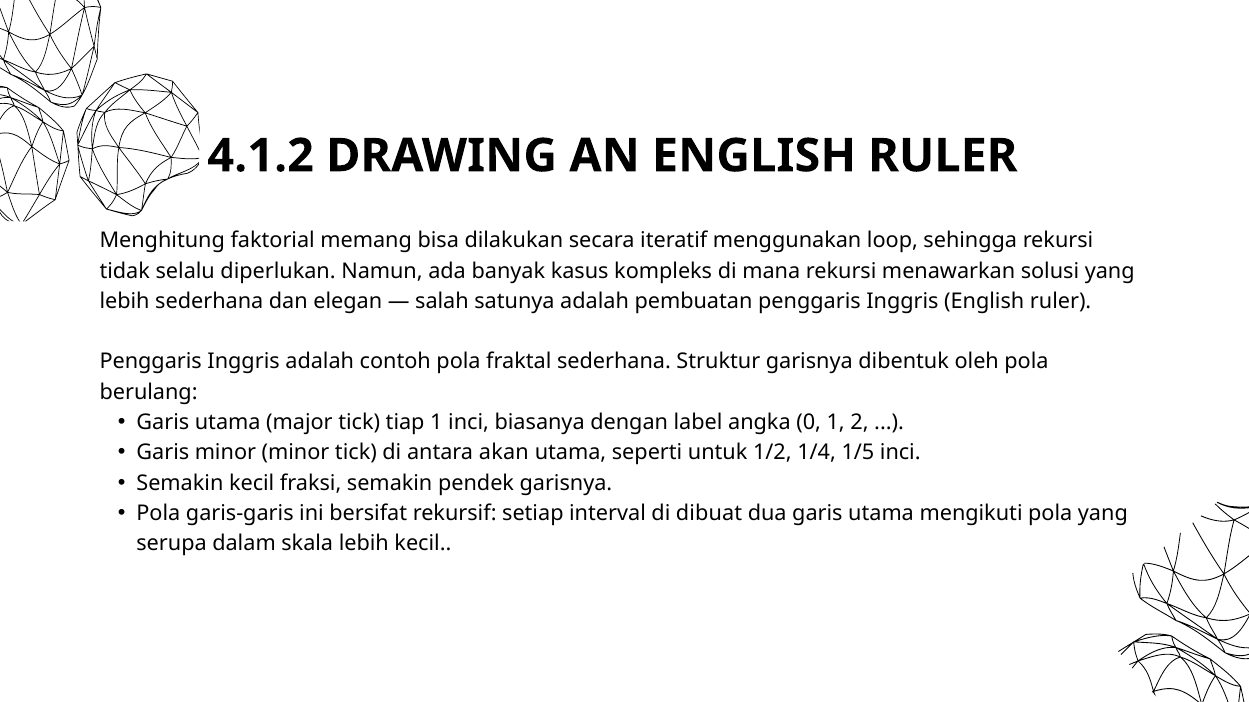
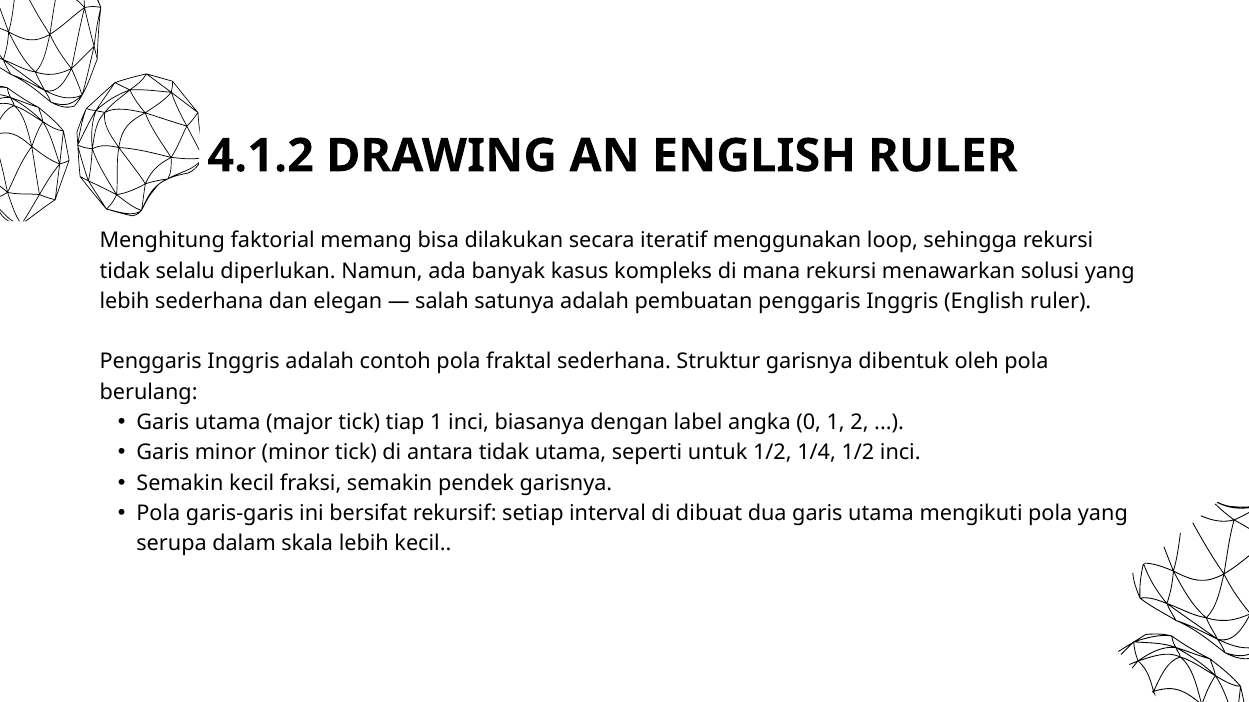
antara akan: akan -> tidak
1/4 1/5: 1/5 -> 1/2
